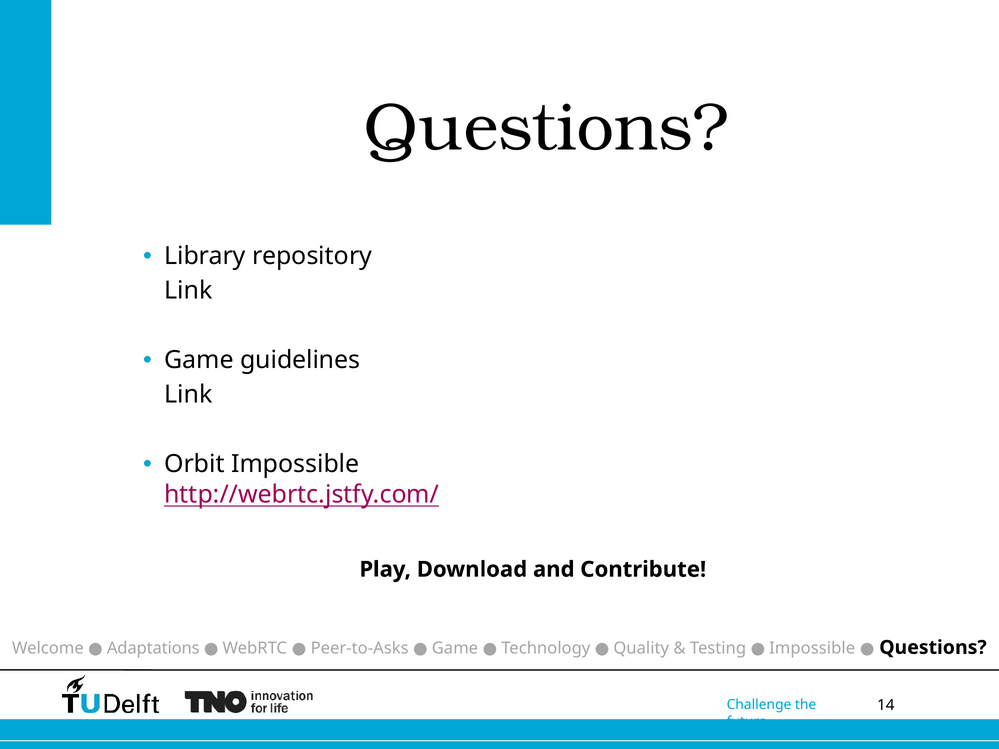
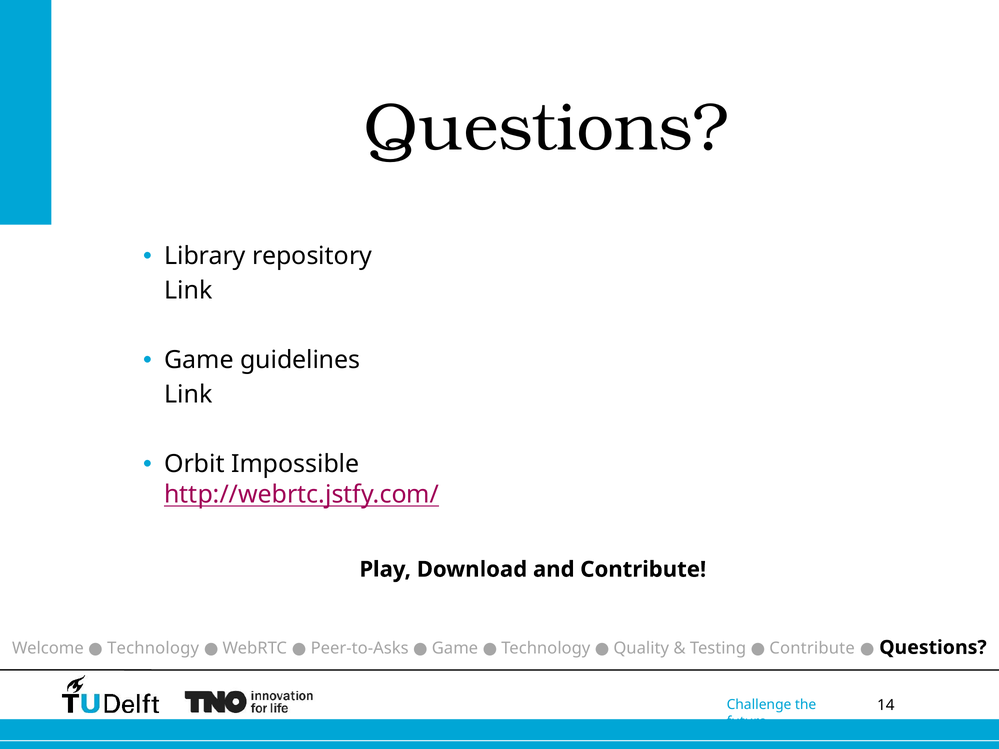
Testing Impossible: Impossible -> Contribute
Welcome Adaptations: Adaptations -> Technology
